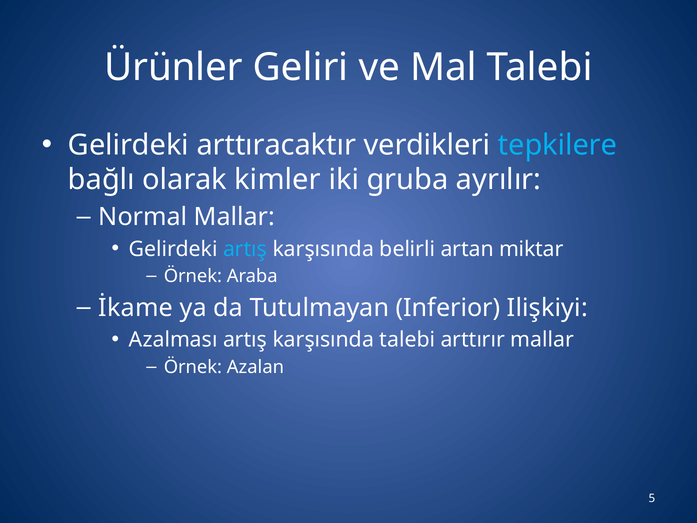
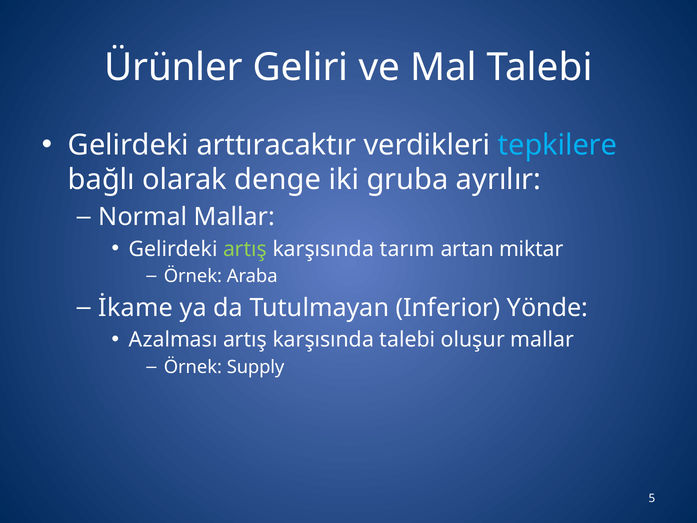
kimler: kimler -> denge
artış at (245, 249) colour: light blue -> light green
belirli: belirli -> tarım
Ilişkiyi: Ilişkiyi -> Yönde
arttırır: arttırır -> oluşur
Azalan: Azalan -> Supply
